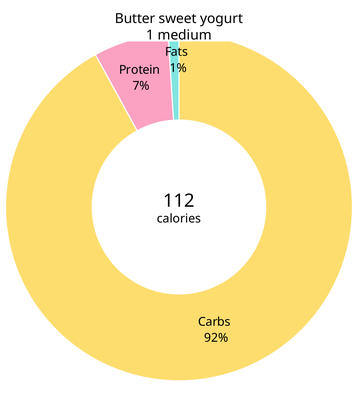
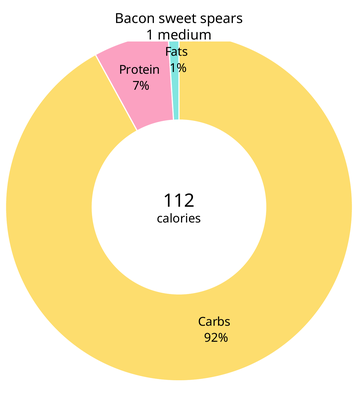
Butter: Butter -> Bacon
yogurt: yogurt -> spears
